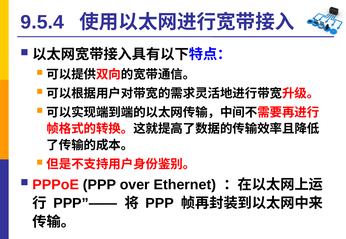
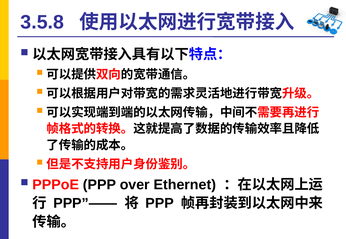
9.5.4: 9.5.4 -> 3.5.8
